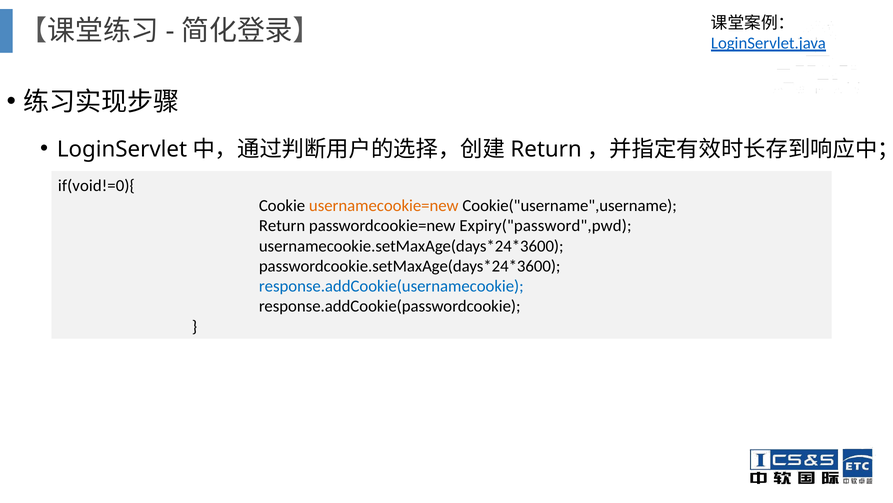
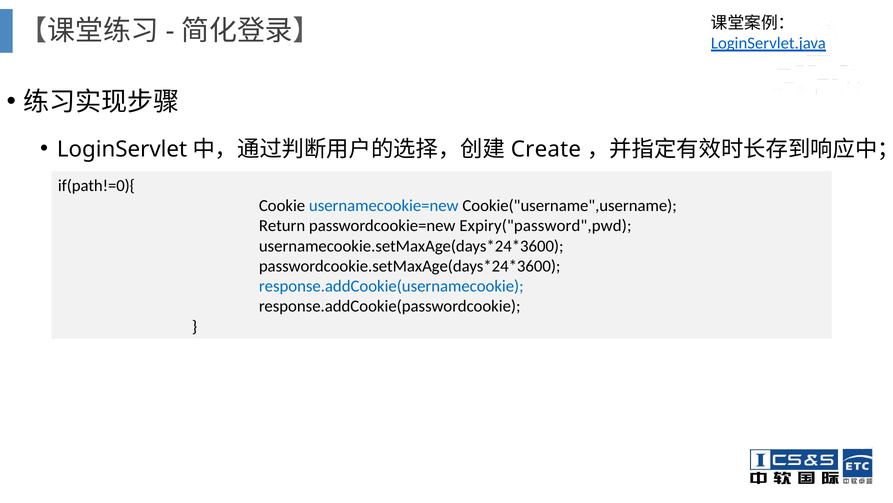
Return at (546, 149): Return -> Create
if(void!=0){: if(void!=0){ -> if(path!=0){
usernamecookie=new colour: orange -> blue
